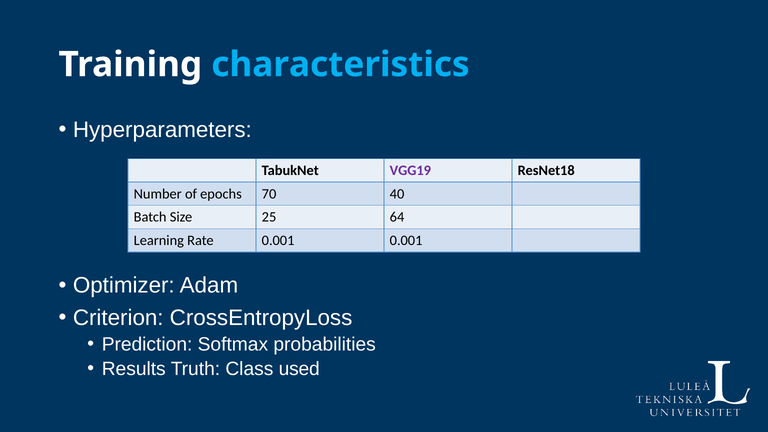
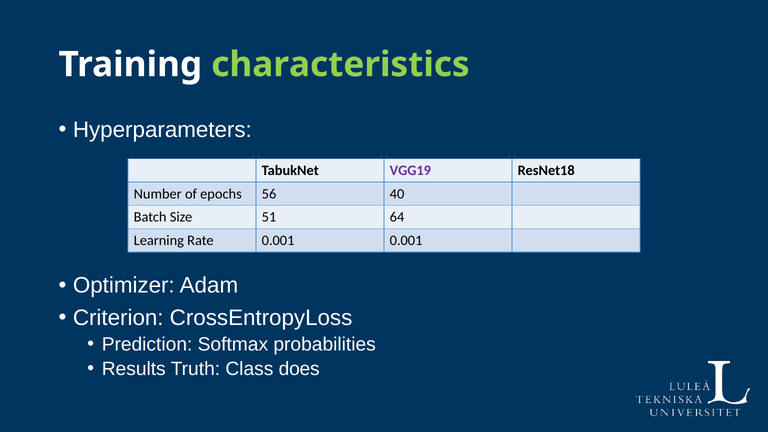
characteristics colour: light blue -> light green
70: 70 -> 56
25: 25 -> 51
used: used -> does
